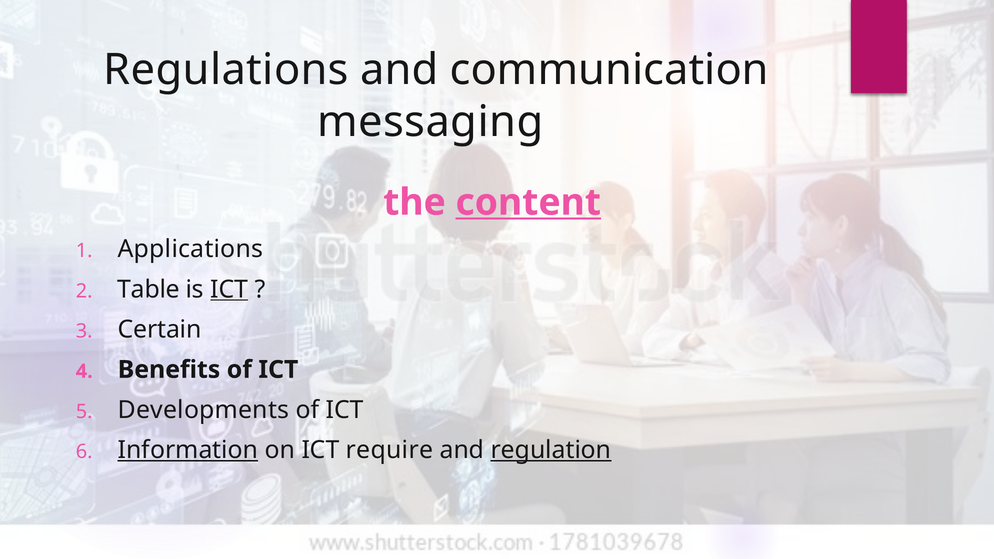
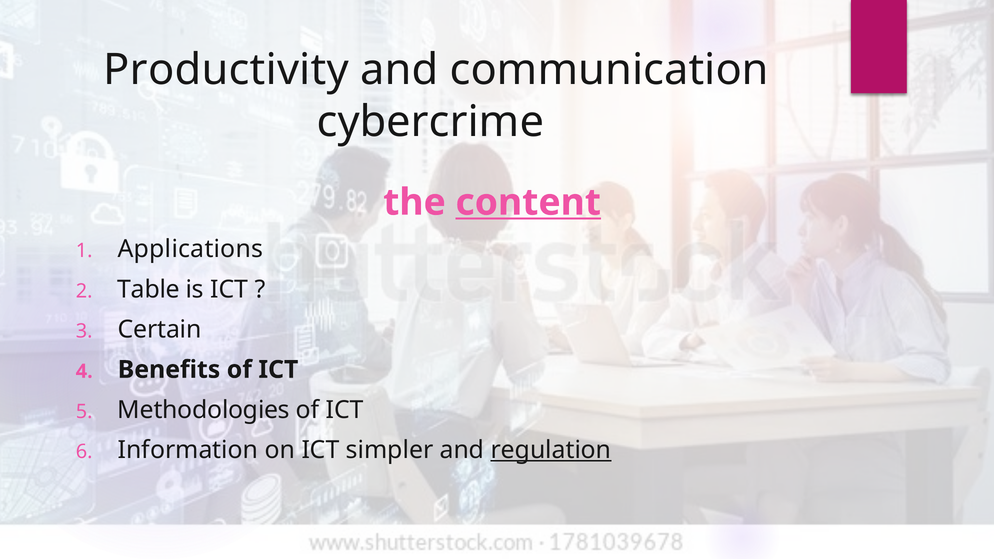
Regulations: Regulations -> Productivity
messaging: messaging -> cybercrime
ICT at (229, 289) underline: present -> none
Developments: Developments -> Methodologies
Information underline: present -> none
require: require -> simpler
